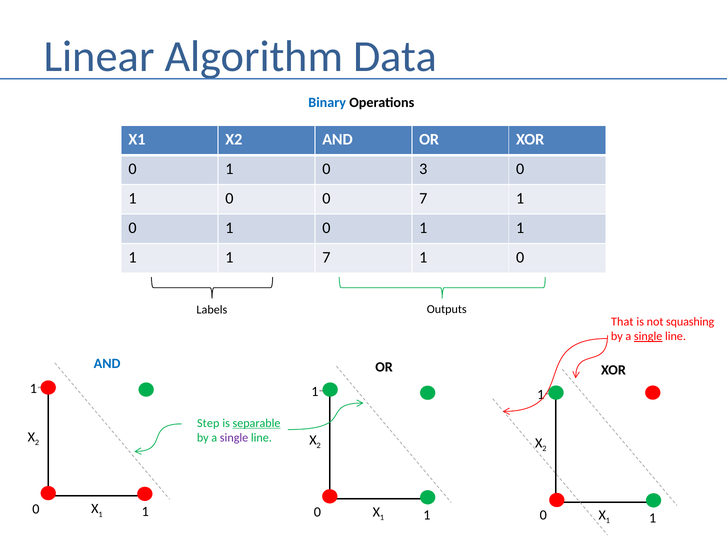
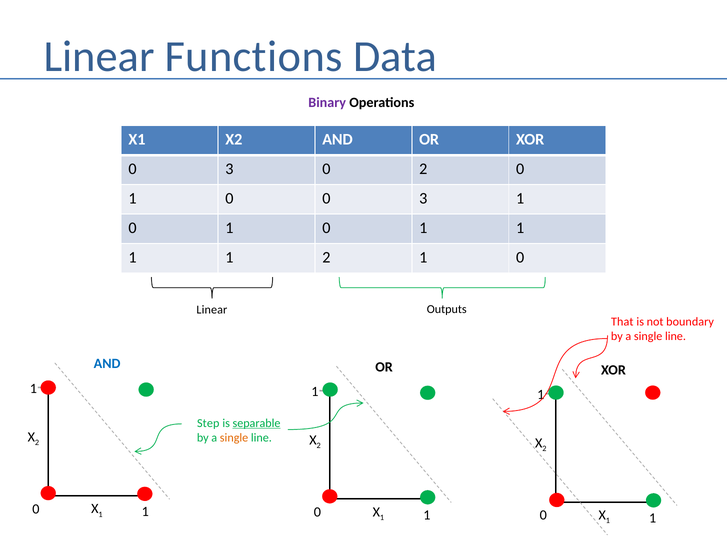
Algorithm: Algorithm -> Functions
Binary colour: blue -> purple
1 at (229, 169): 1 -> 3
0 3: 3 -> 2
0 0 7: 7 -> 3
1 7: 7 -> 2
Labels at (212, 310): Labels -> Linear
squashing: squashing -> boundary
single at (648, 336) underline: present -> none
single at (234, 438) colour: purple -> orange
